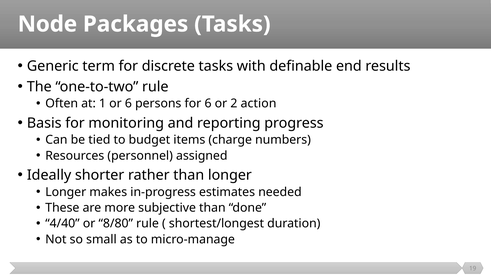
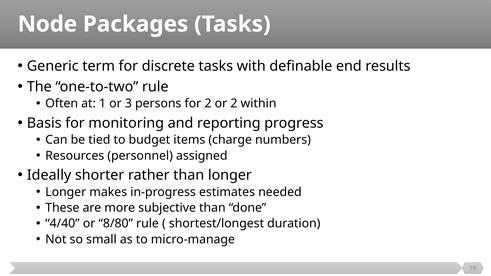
or 6: 6 -> 3
for 6: 6 -> 2
action: action -> within
